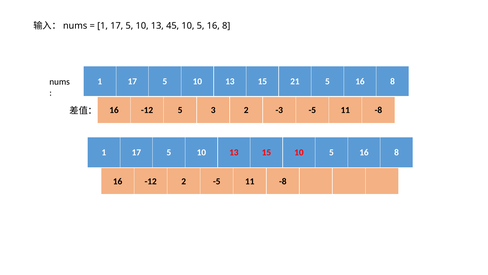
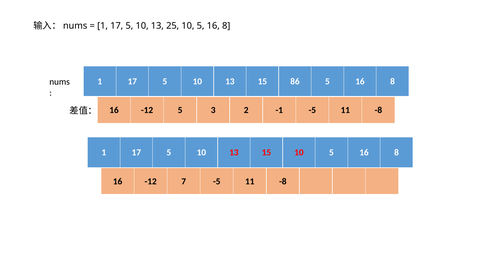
45: 45 -> 25
21: 21 -> 86
-3: -3 -> -1
-12 2: 2 -> 7
